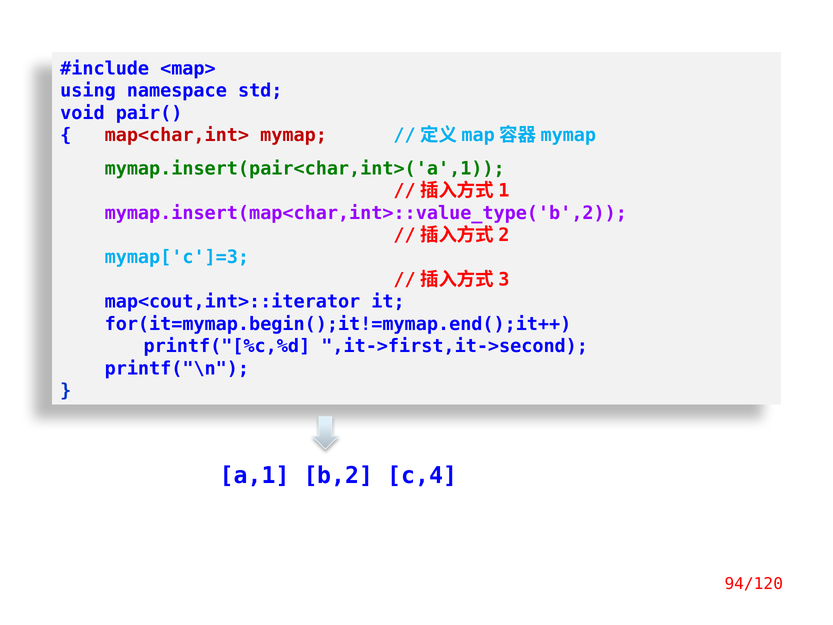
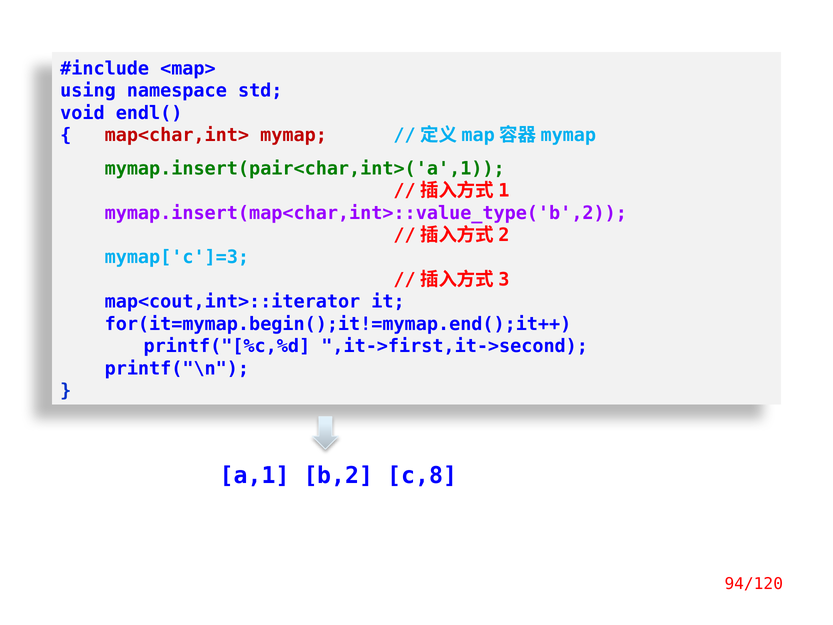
pair(: pair( -> endl(
c,4: c,4 -> c,8
